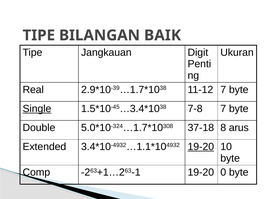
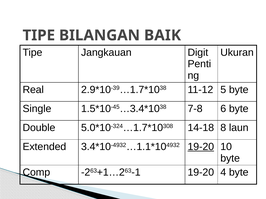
11-12 7: 7 -> 5
Single underline: present -> none
7-8 7: 7 -> 6
37-18: 37-18 -> 14-18
arus: arus -> laun
0: 0 -> 4
